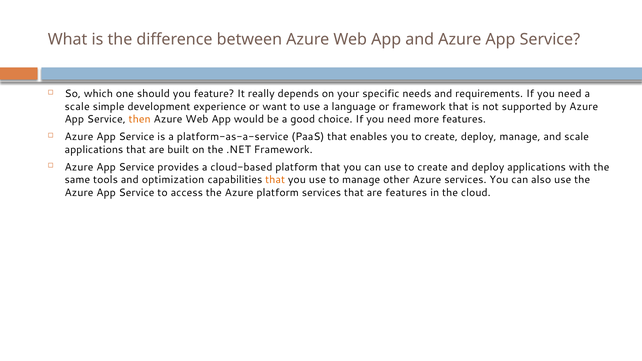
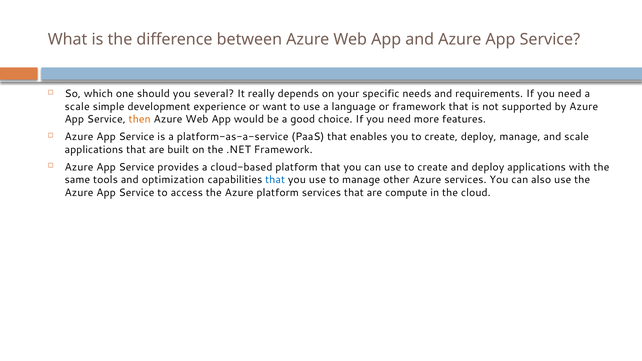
feature: feature -> several
that at (275, 180) colour: orange -> blue
are features: features -> compute
